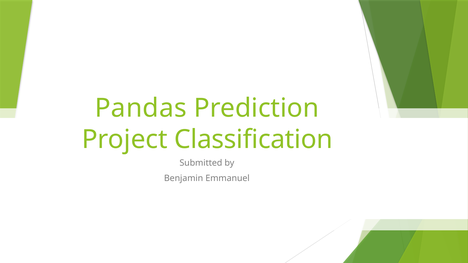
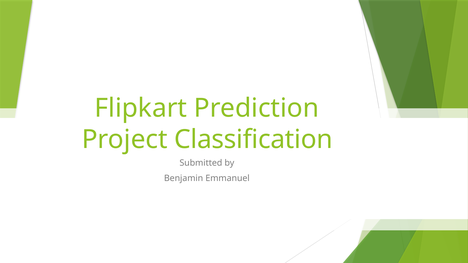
Pandas: Pandas -> Flipkart
